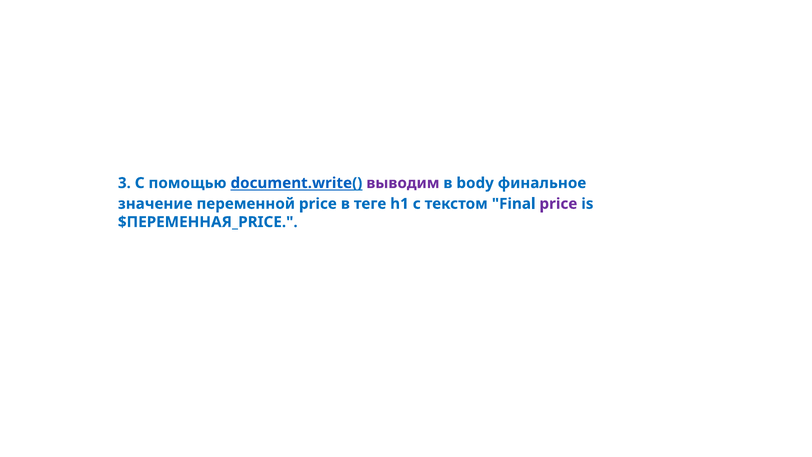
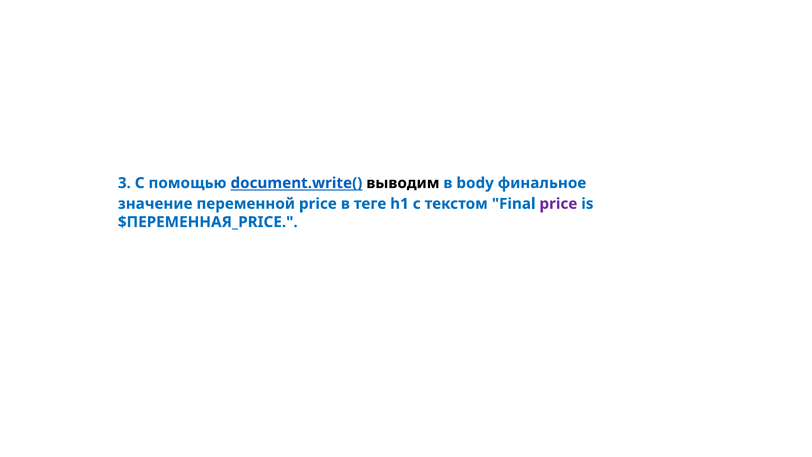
выводим colour: purple -> black
